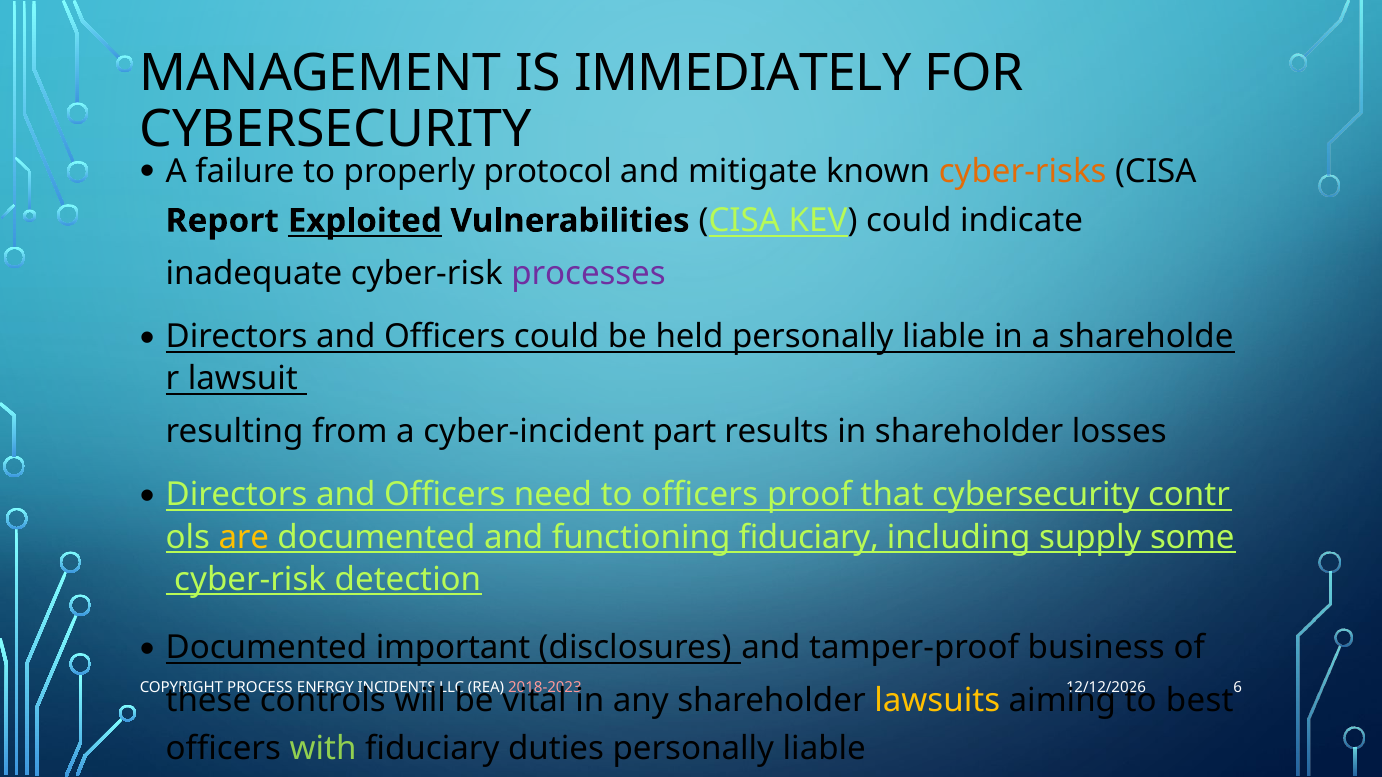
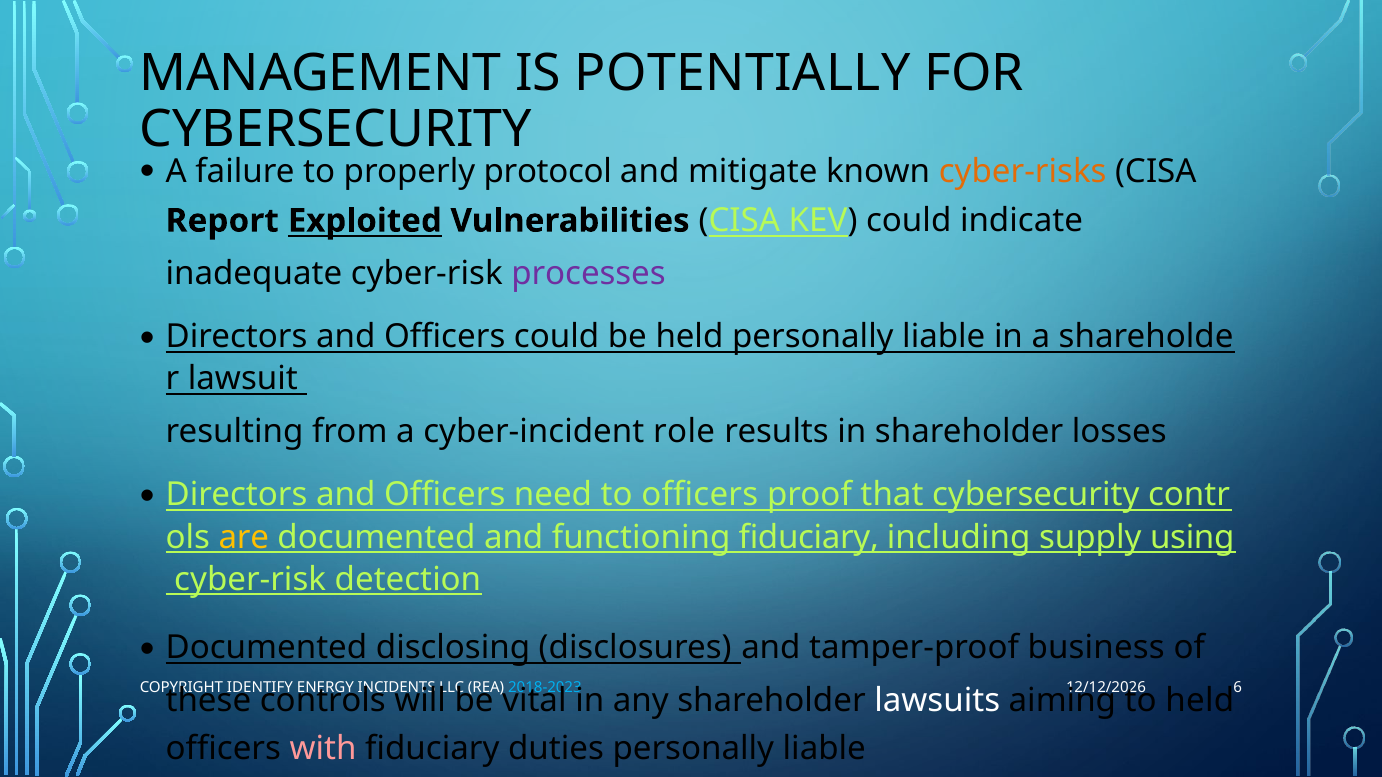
IMMEDIATELY: IMMEDIATELY -> POTENTIALLY
part: part -> role
some: some -> using
important: important -> disclosing
PROCESS: PROCESS -> IDENTIFY
2018-2023 colour: pink -> light blue
lawsuits colour: yellow -> white
to best: best -> held
with colour: light green -> pink
